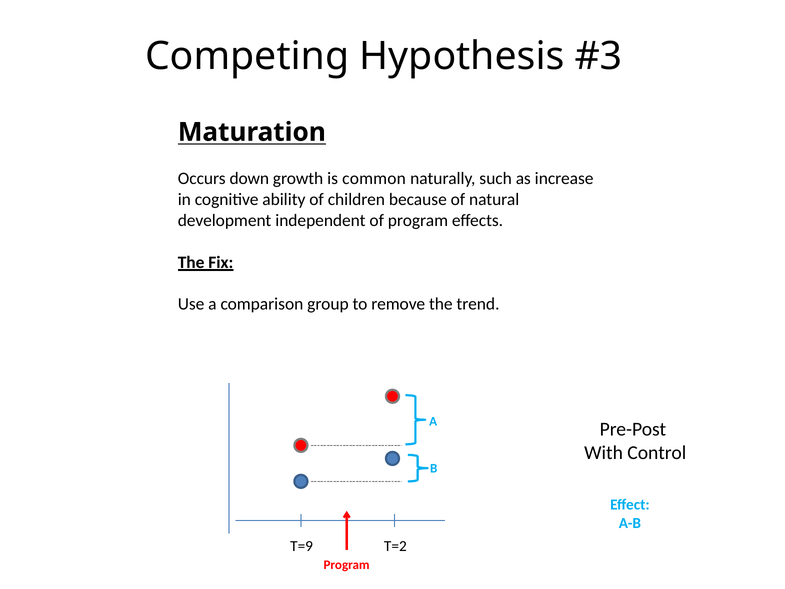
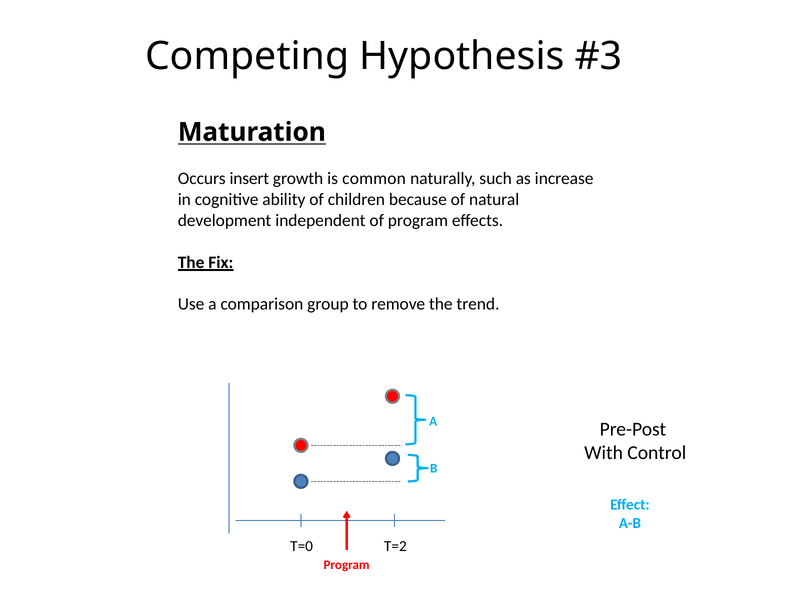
down: down -> insert
T=9: T=9 -> T=0
